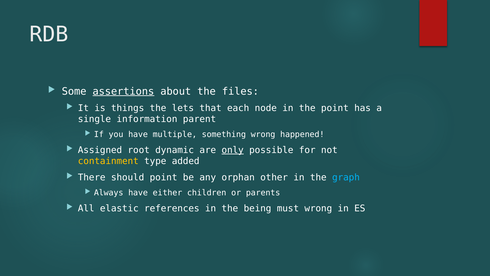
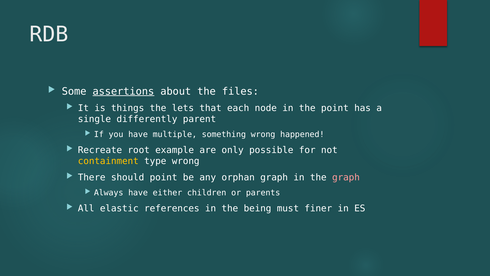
information: information -> differently
Assigned: Assigned -> Recreate
dynamic: dynamic -> example
only underline: present -> none
type added: added -> wrong
orphan other: other -> graph
graph at (346, 177) colour: light blue -> pink
must wrong: wrong -> finer
